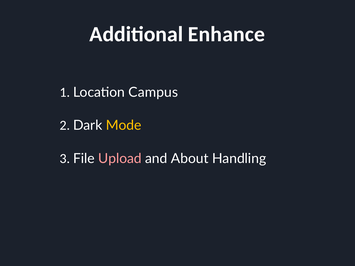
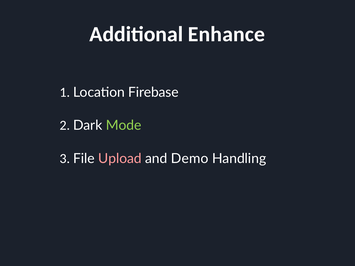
Campus: Campus -> Firebase
Mode colour: yellow -> light green
About: About -> Demo
